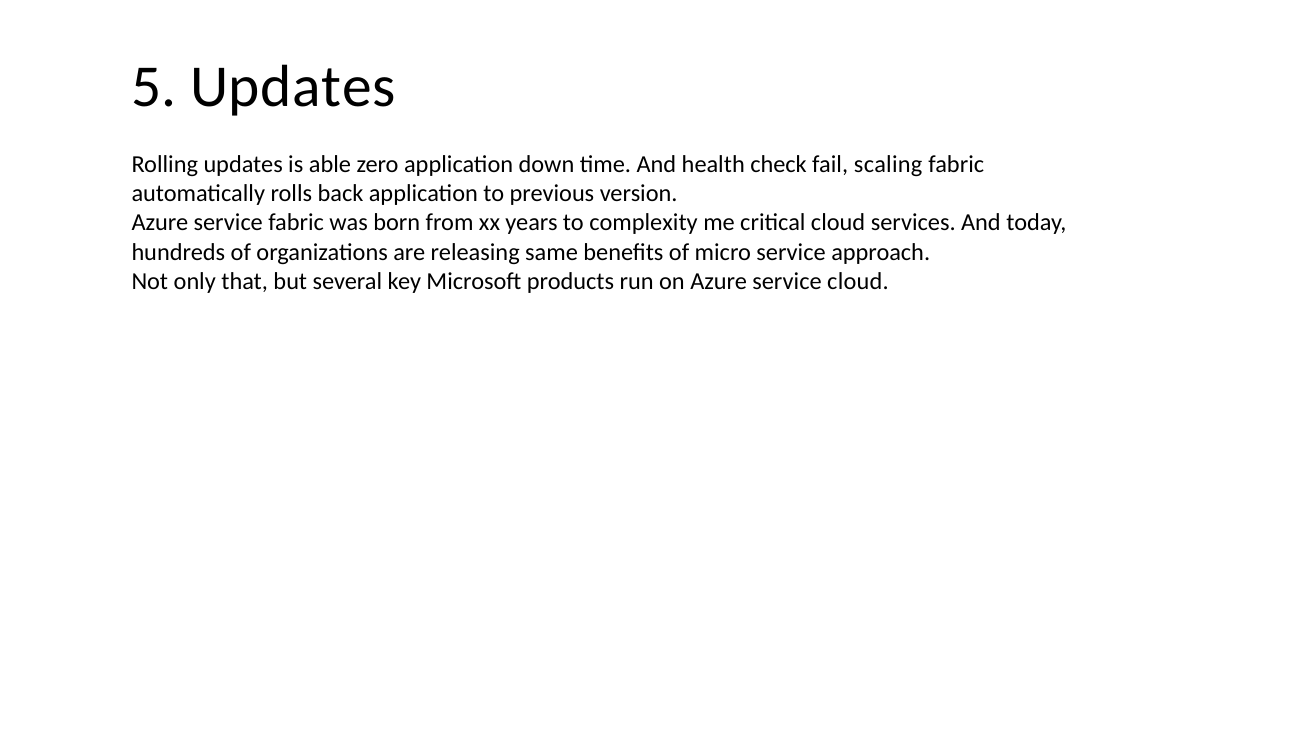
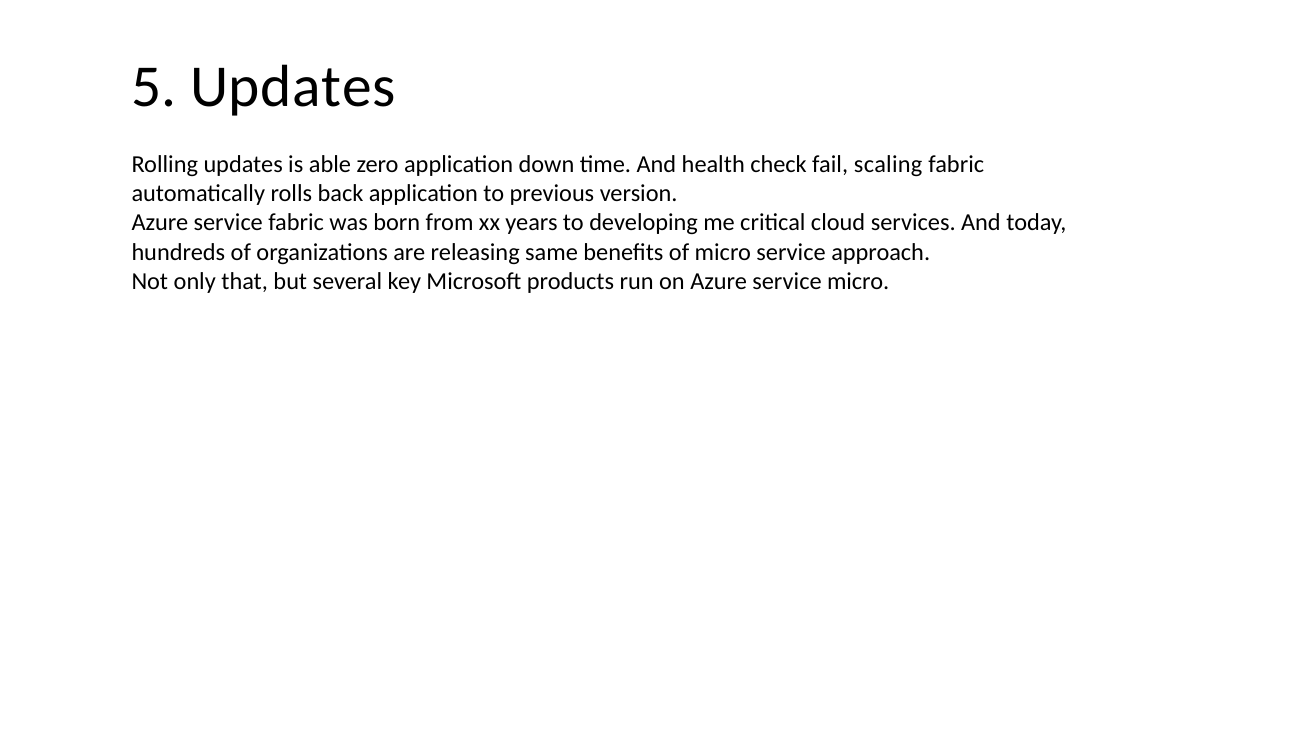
complexity: complexity -> developing
service cloud: cloud -> micro
